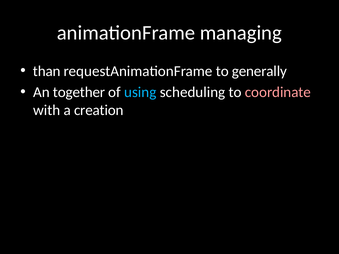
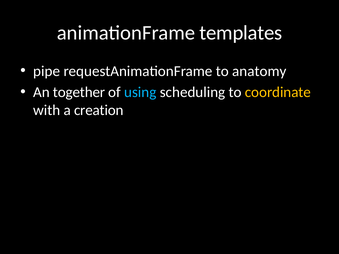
managing: managing -> templates
than: than -> pipe
generally: generally -> anatomy
coordinate colour: pink -> yellow
